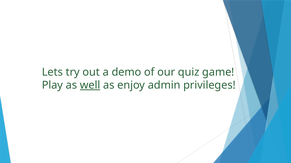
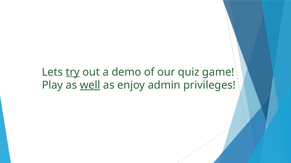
try underline: none -> present
